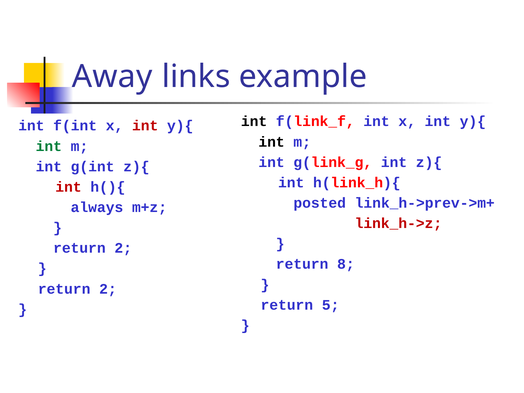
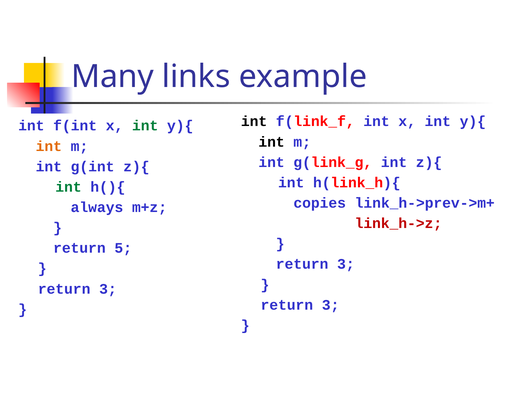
Away: Away -> Many
int at (145, 126) colour: red -> green
int at (49, 146) colour: green -> orange
int at (68, 187) colour: red -> green
posted: posted -> copies
2 at (123, 248): 2 -> 5
8 at (346, 264): 8 -> 3
2 at (108, 289): 2 -> 3
5 at (331, 305): 5 -> 3
